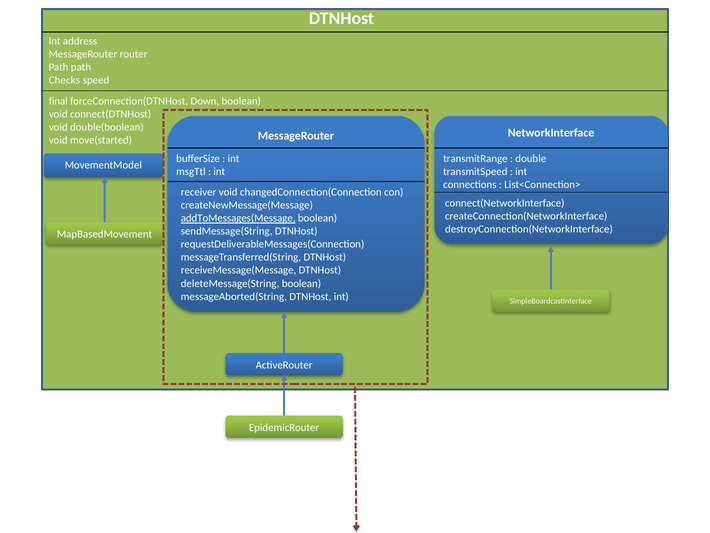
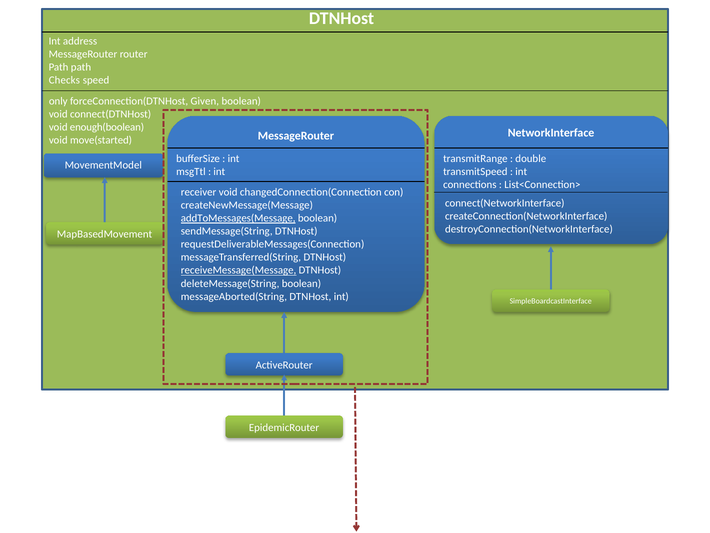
final: final -> only
Down: Down -> Given
double(boolean: double(boolean -> enough(boolean
receiveMessage(Message underline: none -> present
